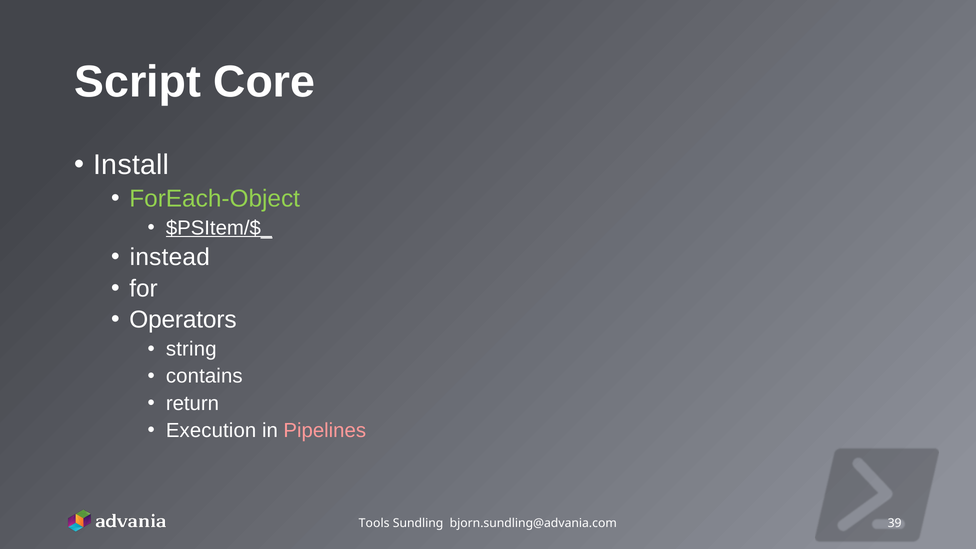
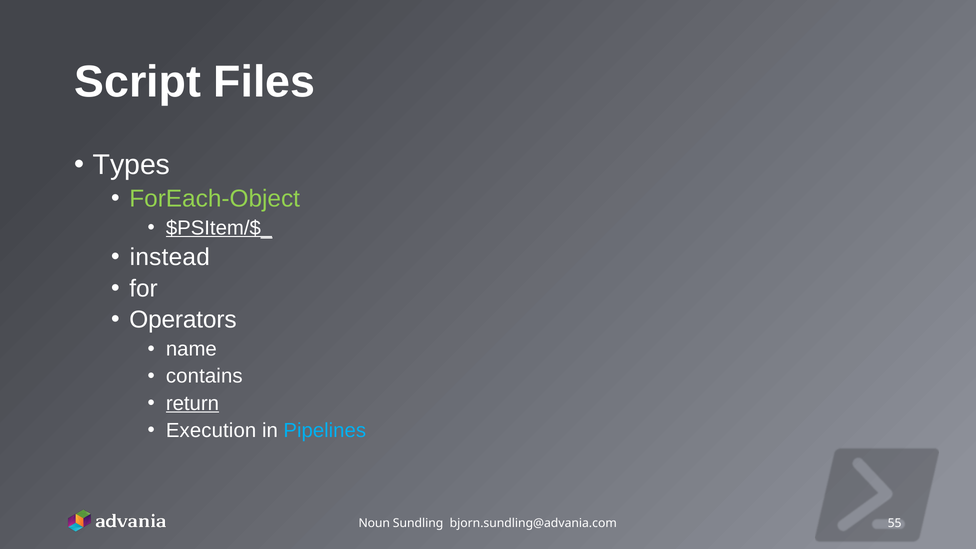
Core: Core -> Files
Install: Install -> Types
string: string -> name
return underline: none -> present
Pipelines colour: pink -> light blue
Tools: Tools -> Noun
39: 39 -> 55
